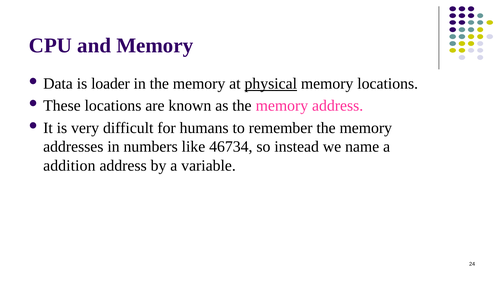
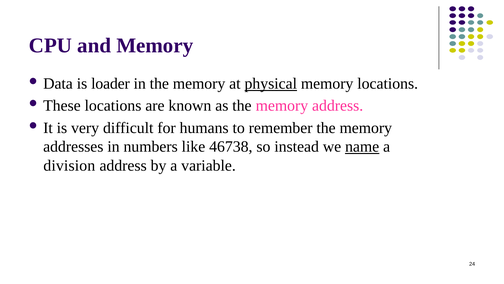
46734: 46734 -> 46738
name underline: none -> present
addition: addition -> division
